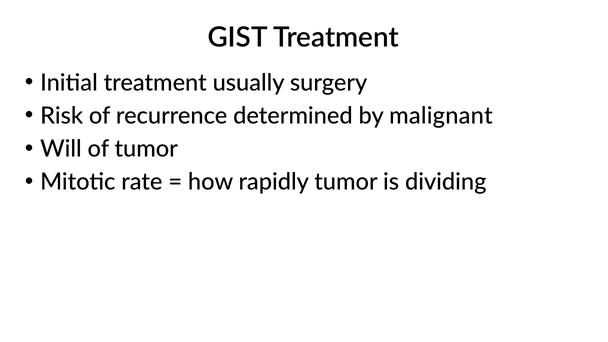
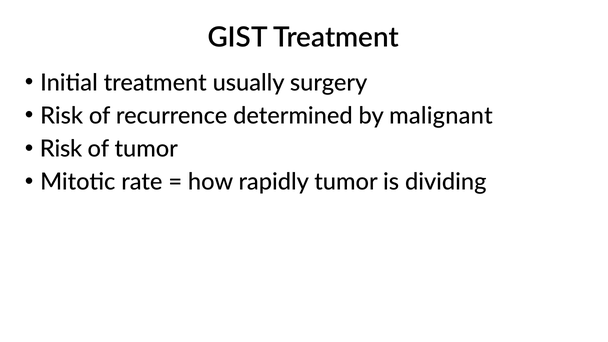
Will at (61, 149): Will -> Risk
